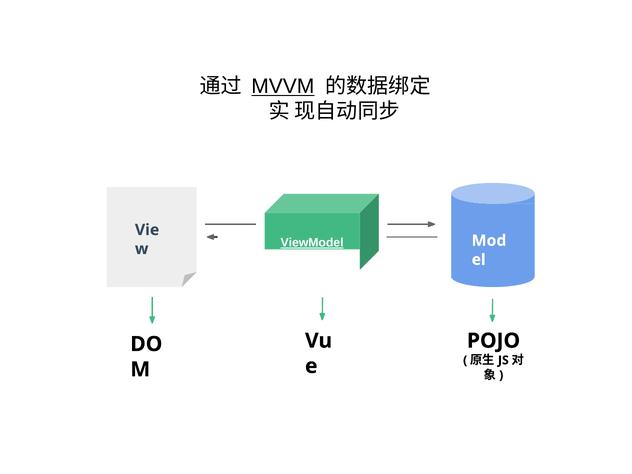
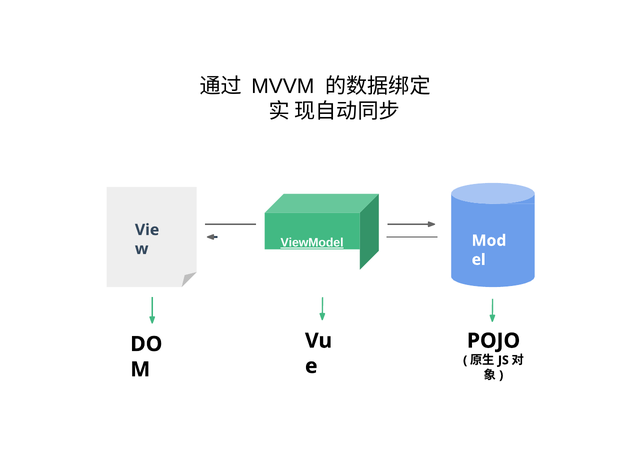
MVVM underline: present -> none
